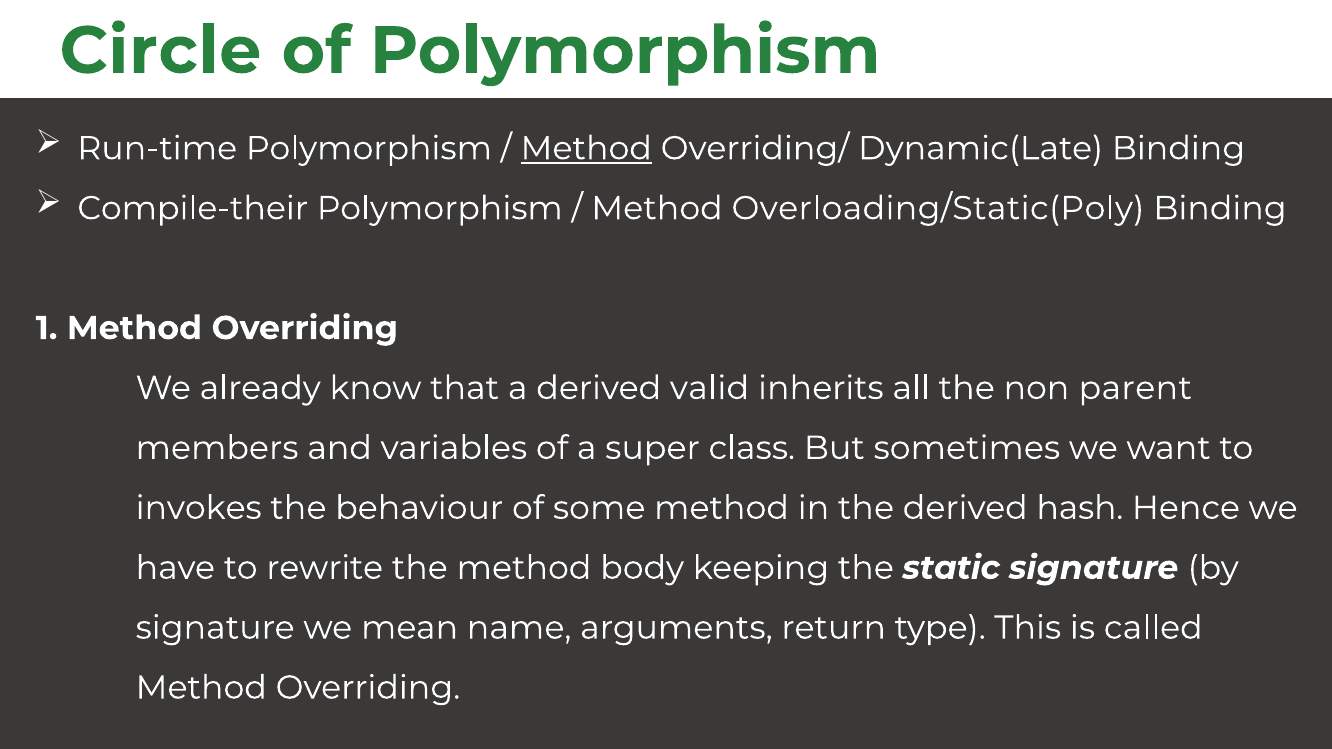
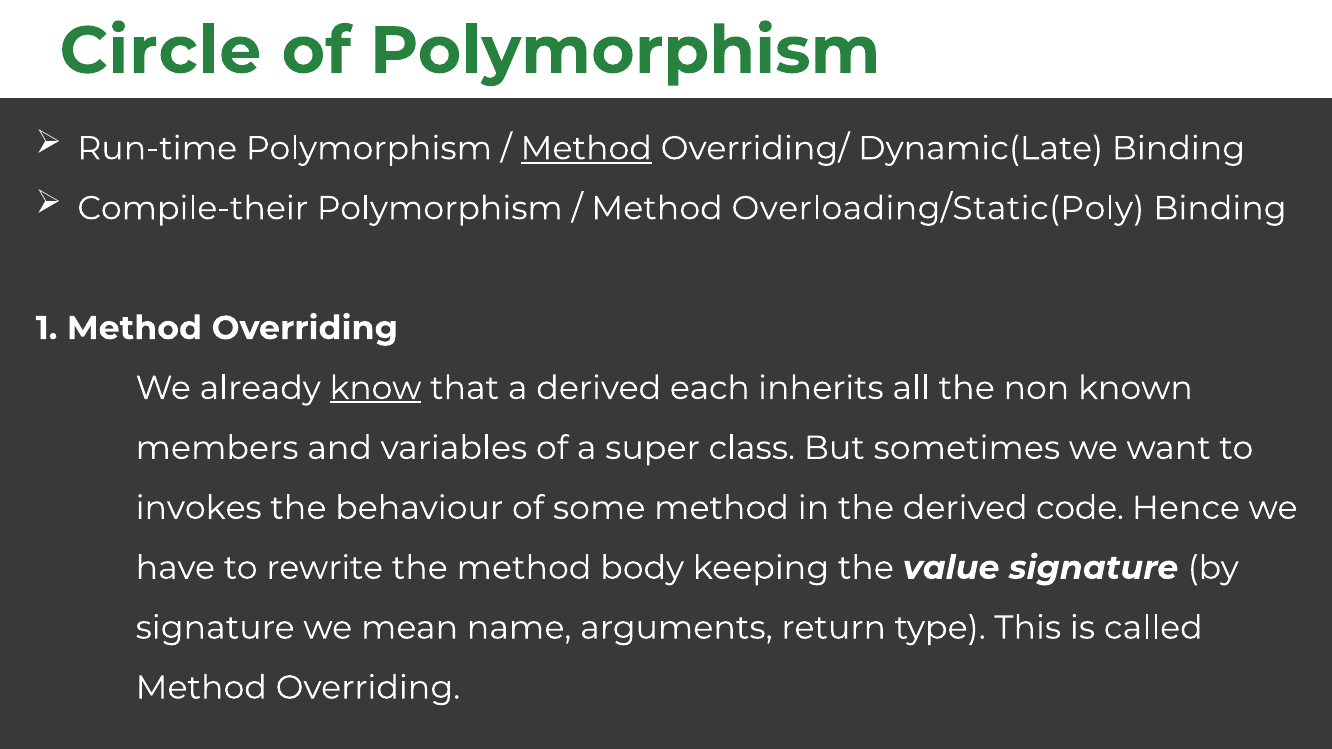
know underline: none -> present
valid: valid -> each
parent: parent -> known
hash: hash -> code
static: static -> value
